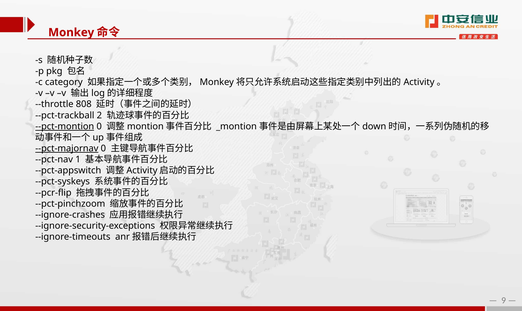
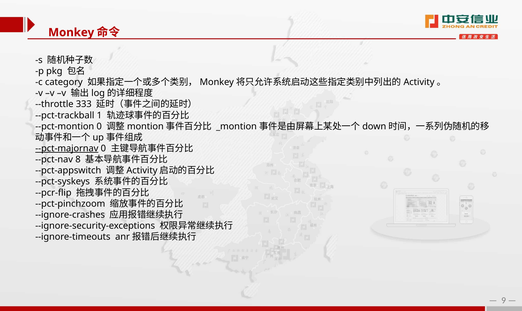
808: 808 -> 333
2: 2 -> 1
--pct-montion underline: present -> none
1: 1 -> 8
